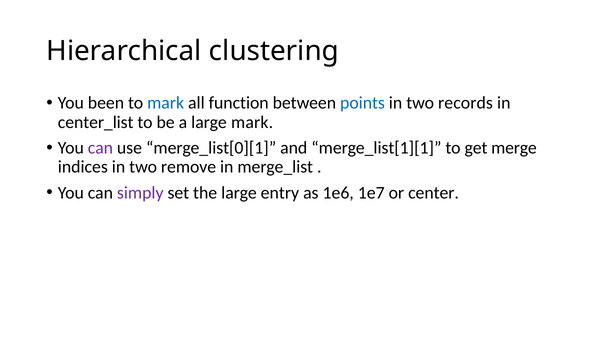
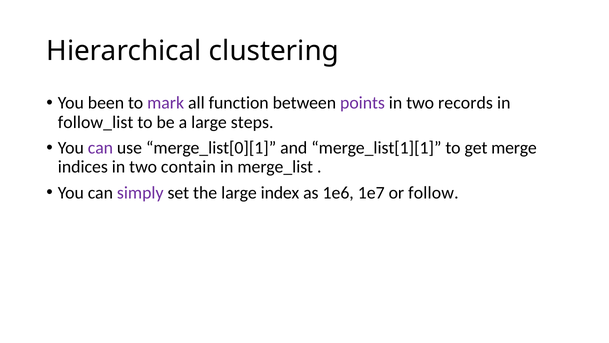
mark at (166, 103) colour: blue -> purple
points colour: blue -> purple
center_list: center_list -> follow_list
large mark: mark -> steps
remove: remove -> contain
entry: entry -> index
center: center -> follow
